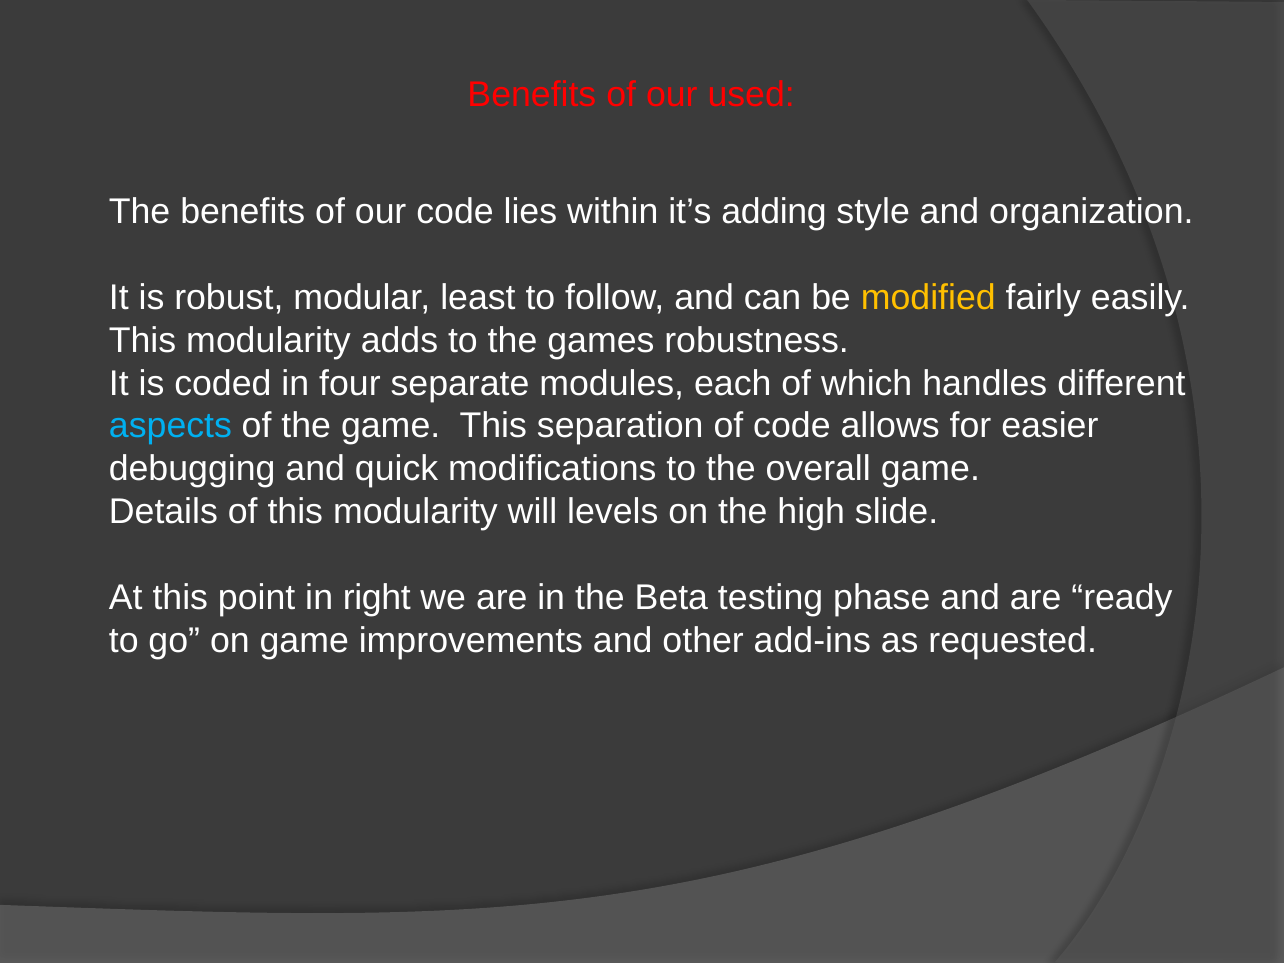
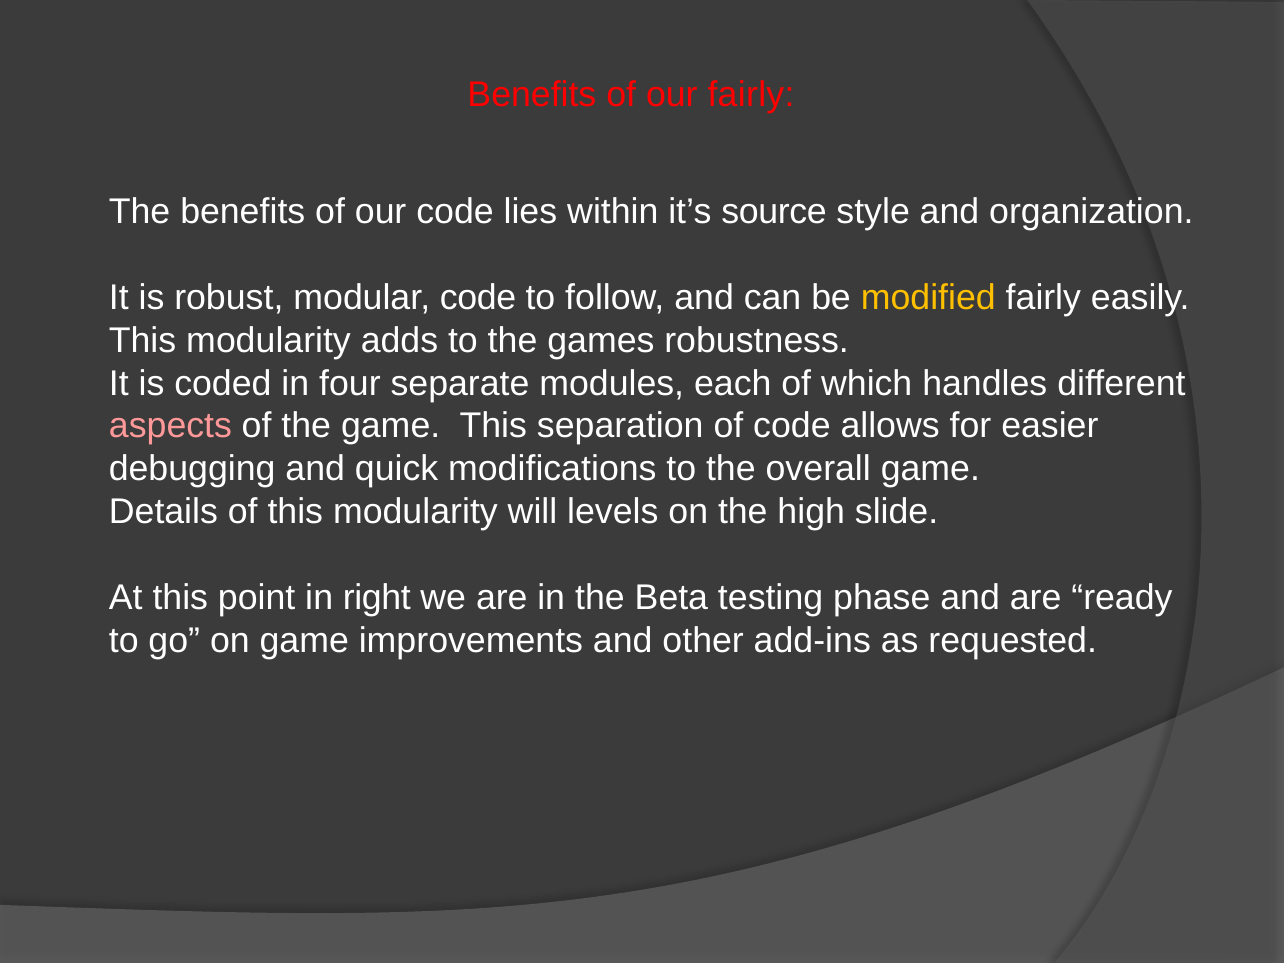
our used: used -> fairly
adding: adding -> source
modular least: least -> code
aspects colour: light blue -> pink
